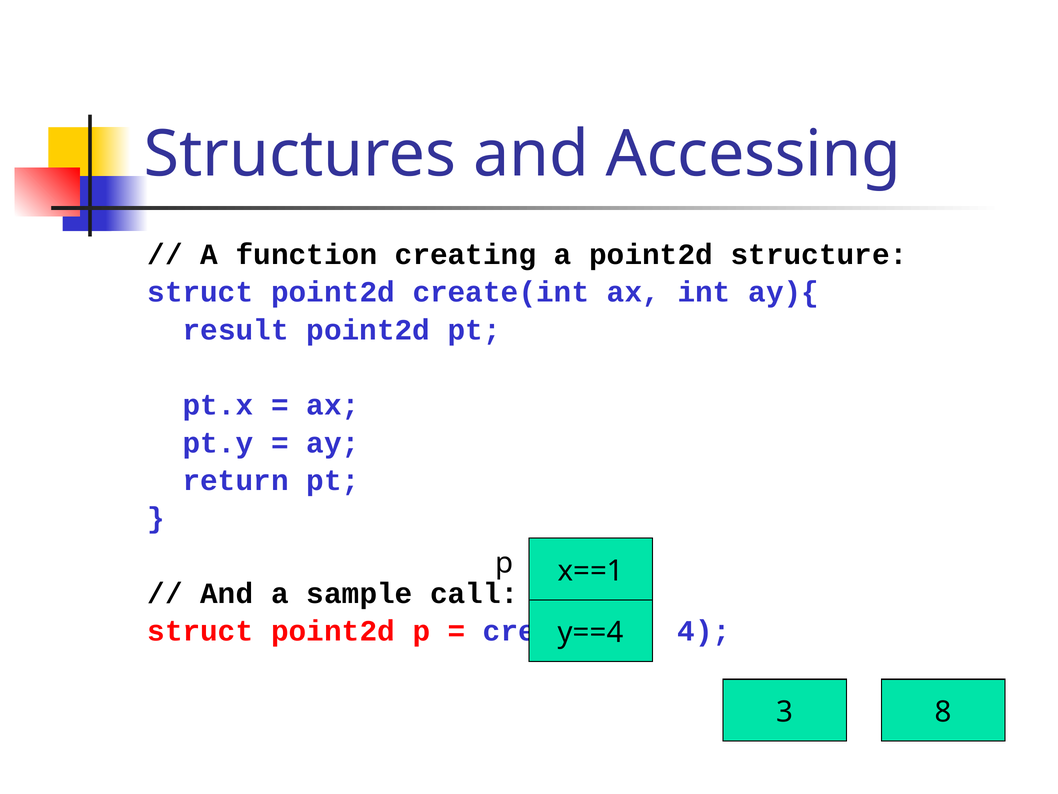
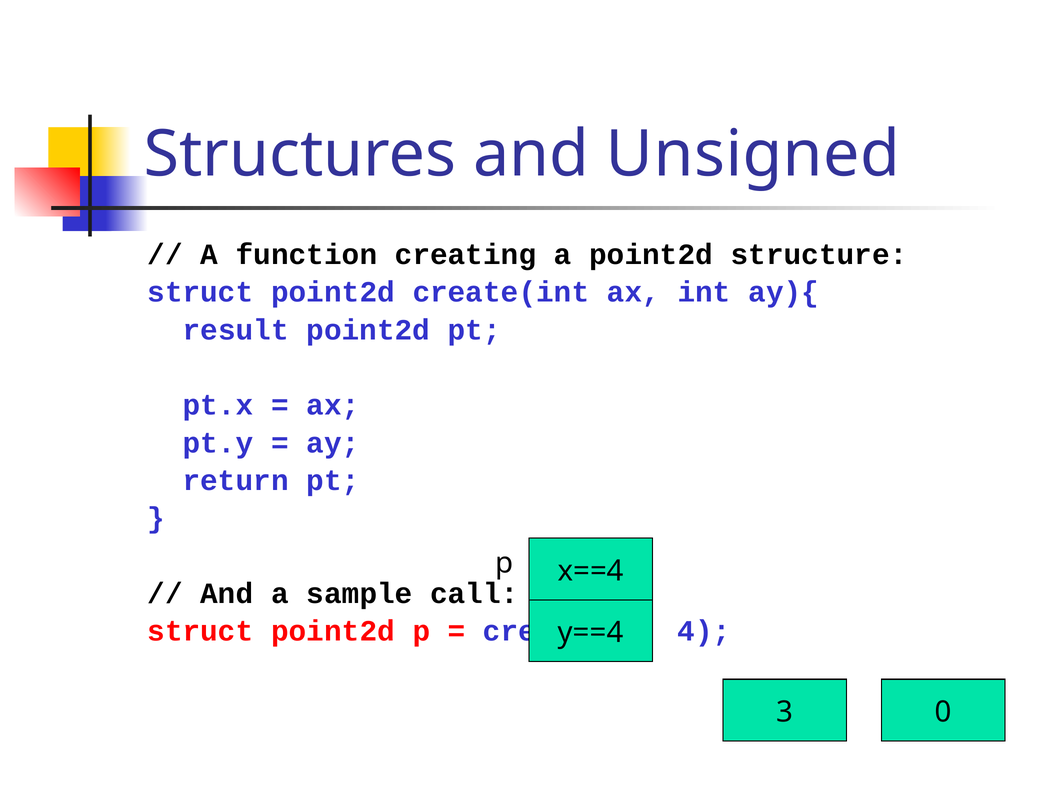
Accessing: Accessing -> Unsigned
x==1: x==1 -> x==4
8: 8 -> 0
